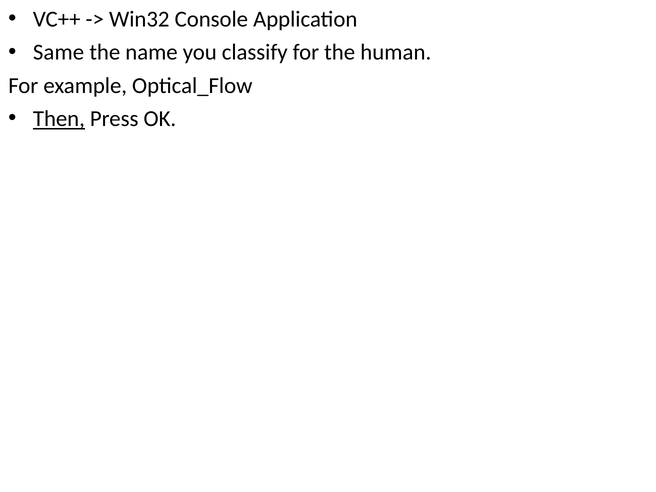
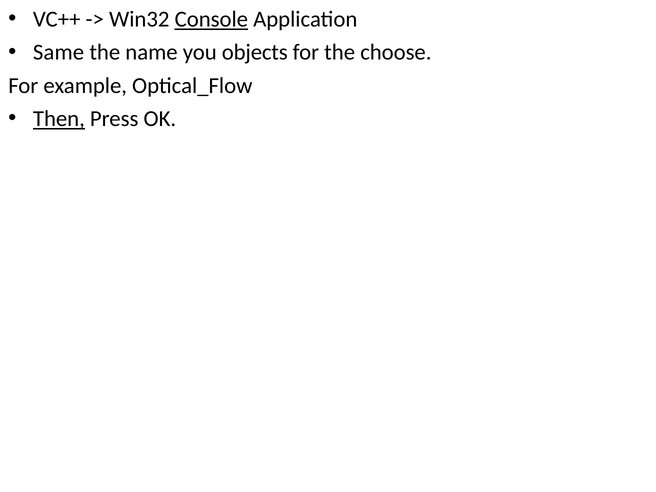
Console underline: none -> present
classify: classify -> objects
human: human -> choose
